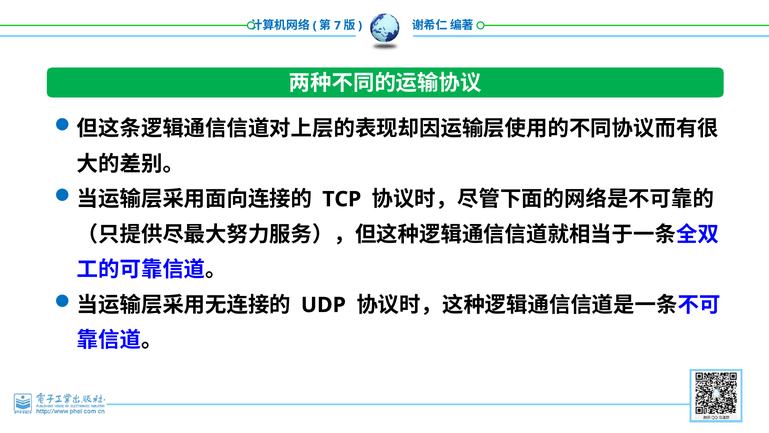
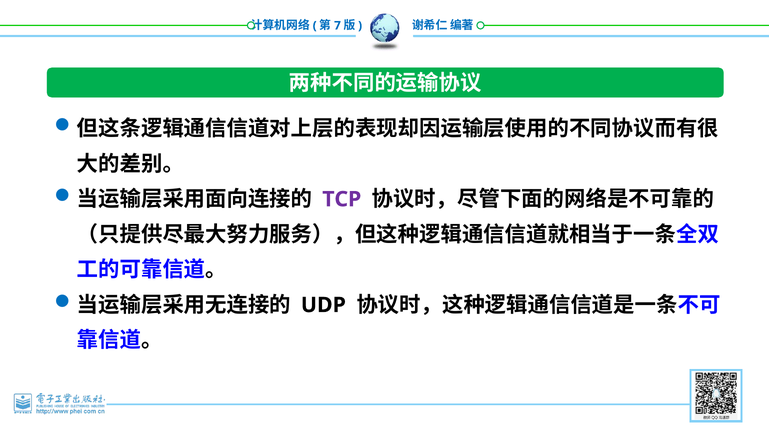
TCP colour: black -> purple
